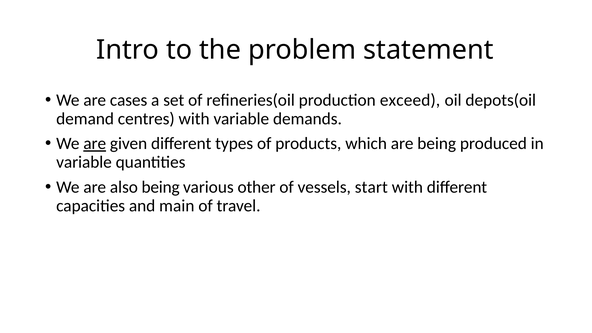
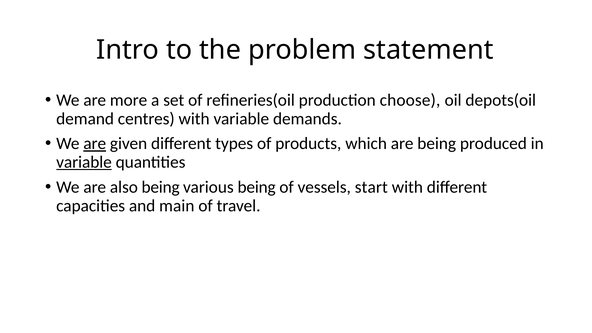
cases: cases -> more
exceed: exceed -> choose
variable at (84, 162) underline: none -> present
various other: other -> being
